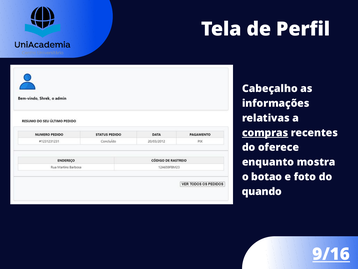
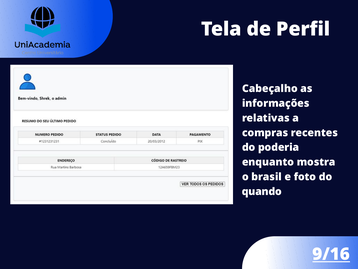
compras underline: present -> none
oferece: oferece -> poderia
botao: botao -> brasil
